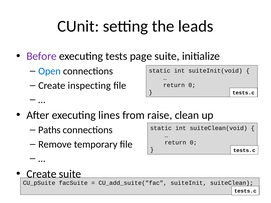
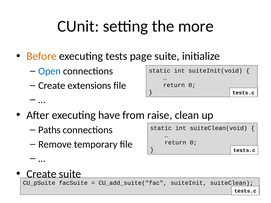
leads: leads -> more
Before colour: purple -> orange
inspecting: inspecting -> extensions
lines: lines -> have
